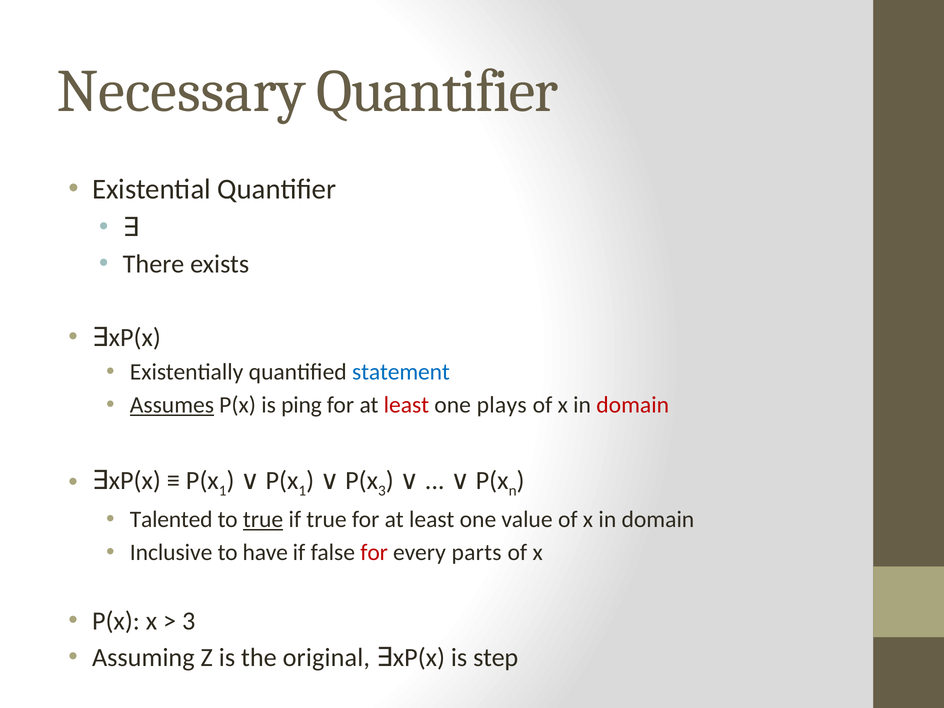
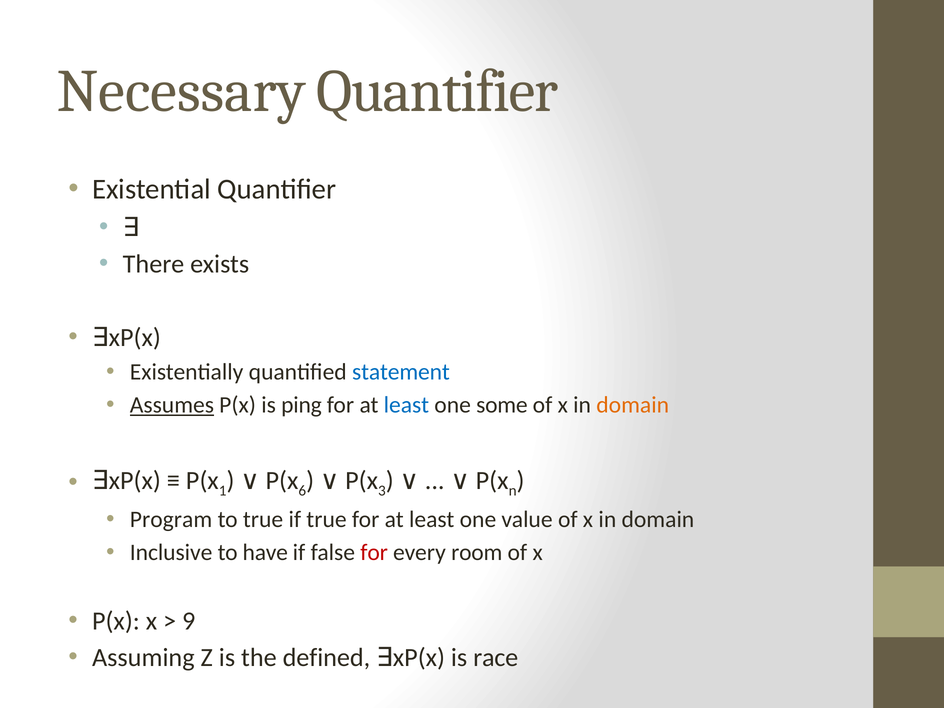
least at (406, 405) colour: red -> blue
plays: plays -> some
domain at (633, 405) colour: red -> orange
1 at (302, 491): 1 -> 6
Talented: Talented -> Program
true at (263, 520) underline: present -> none
parts: parts -> room
3 at (189, 621): 3 -> 9
original: original -> defined
step: step -> race
